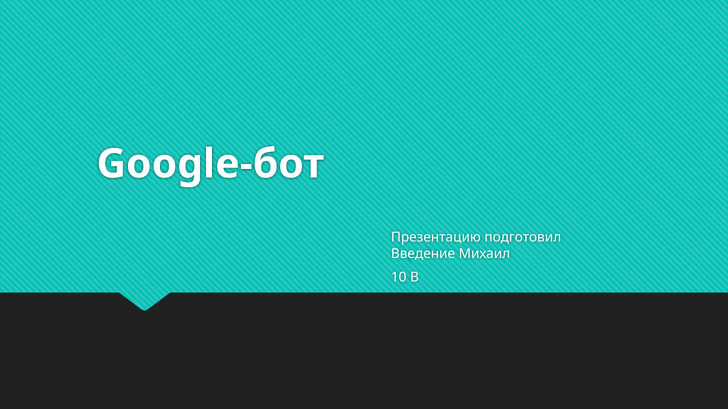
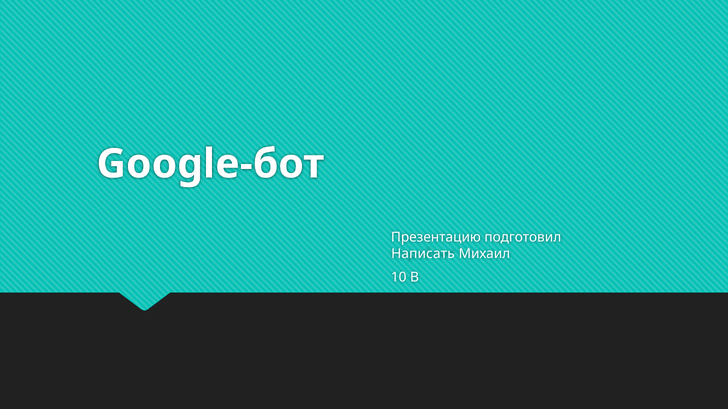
Введение: Введение -> Написать
